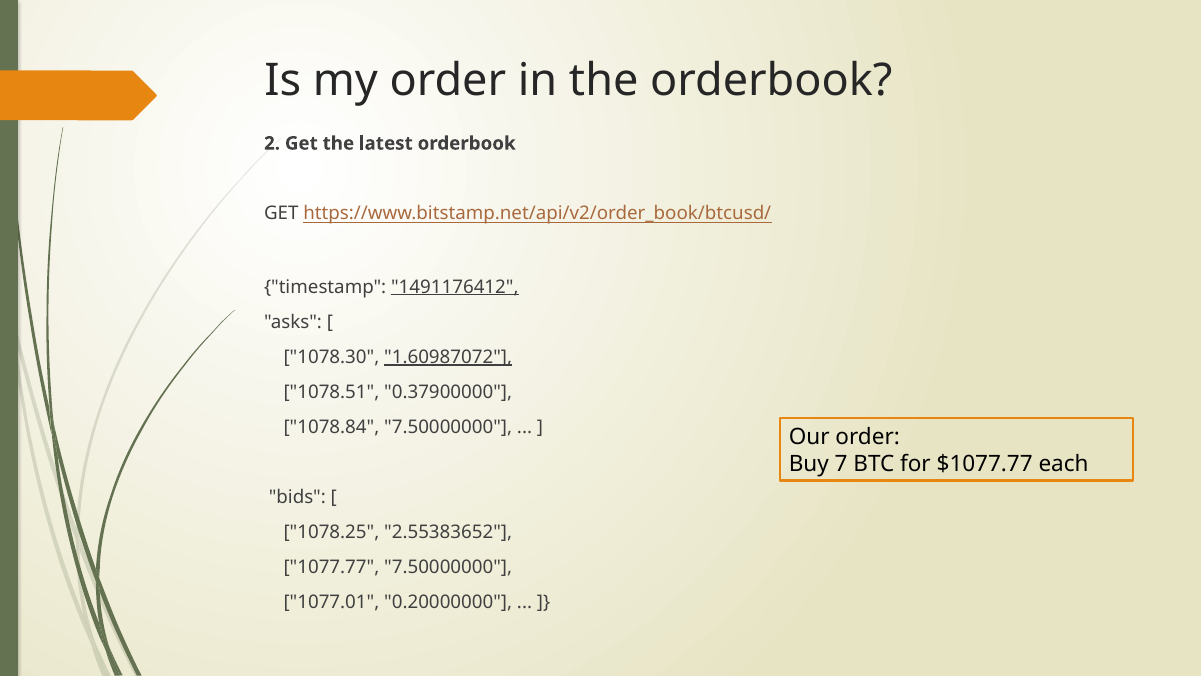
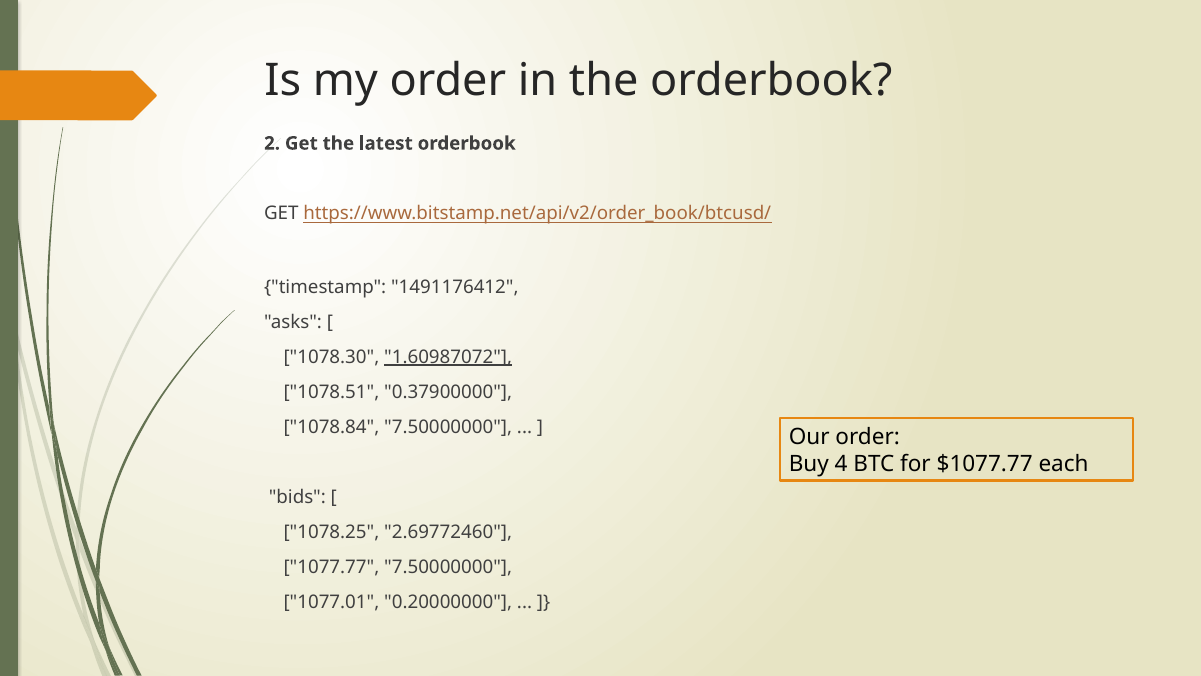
1491176412 underline: present -> none
7: 7 -> 4
2.55383652: 2.55383652 -> 2.69772460
